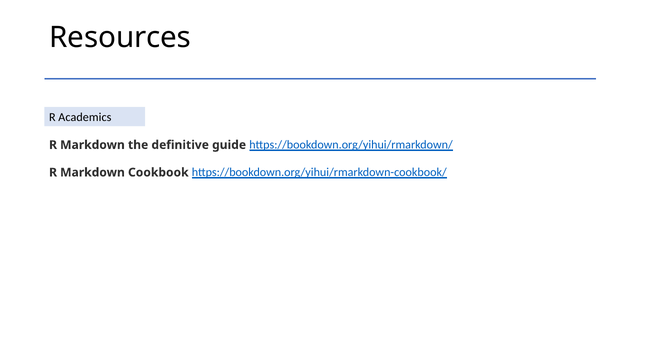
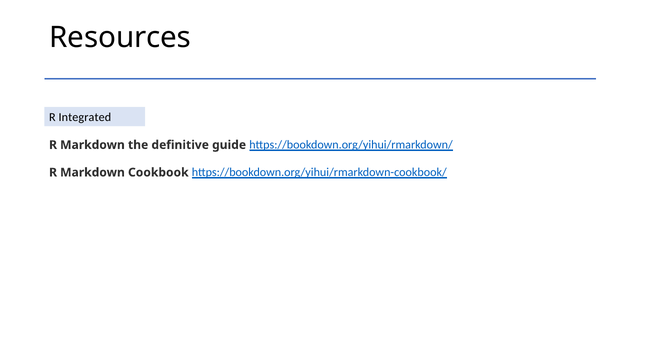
Academics: Academics -> Integrated
